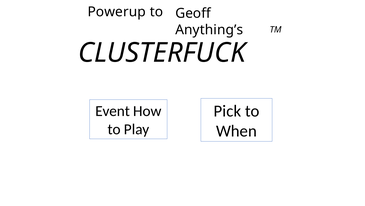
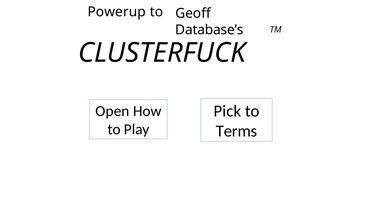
Anything’s: Anything’s -> Database’s
Event: Event -> Open
When: When -> Terms
